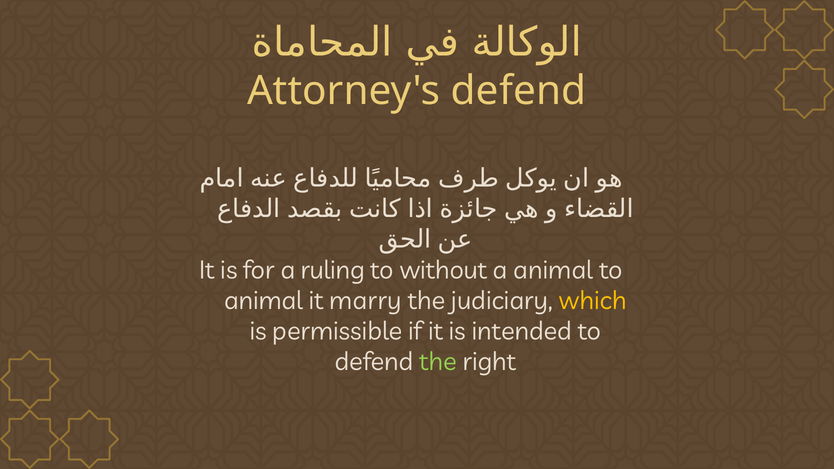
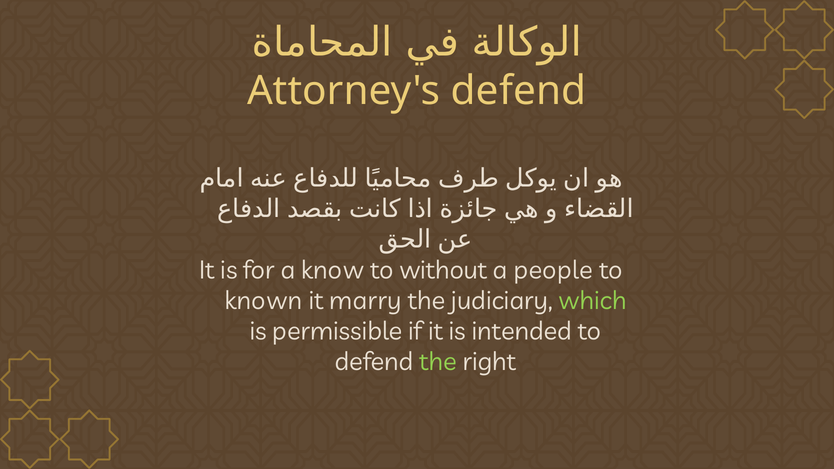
ruling: ruling -> know
a animal: animal -> people
animal at (264, 301): animal -> known
which colour: yellow -> light green
